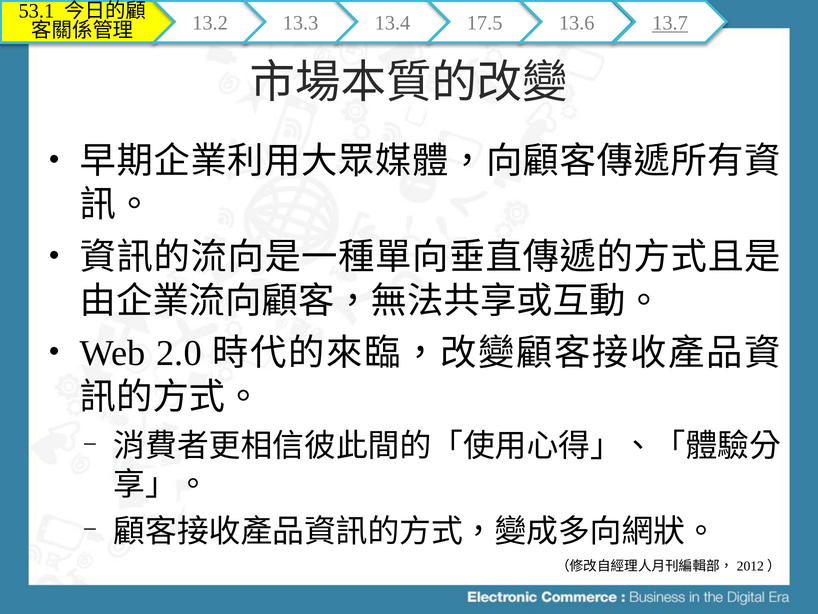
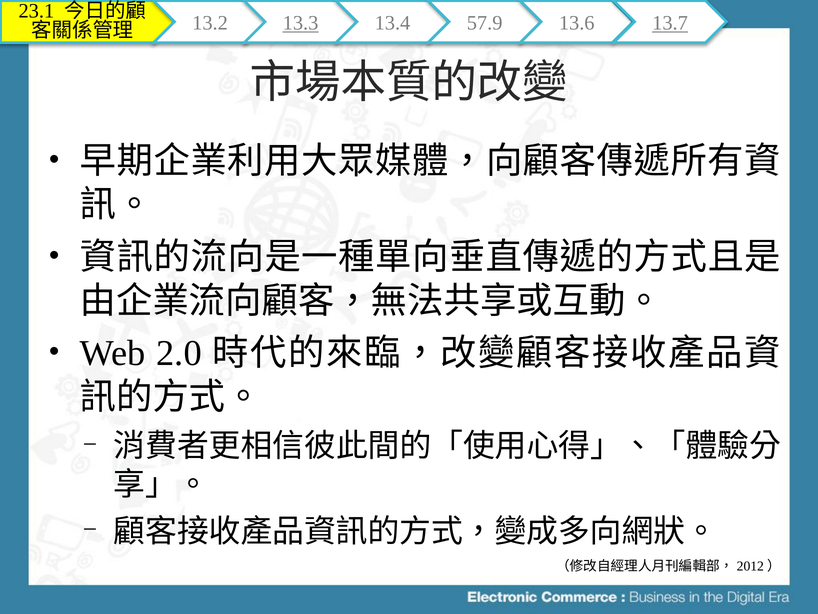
53.1: 53.1 -> 23.1
13.3 underline: none -> present
17.5: 17.5 -> 57.9
